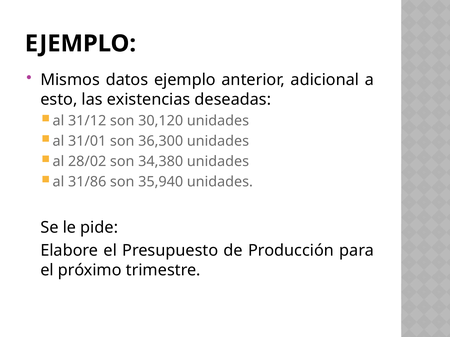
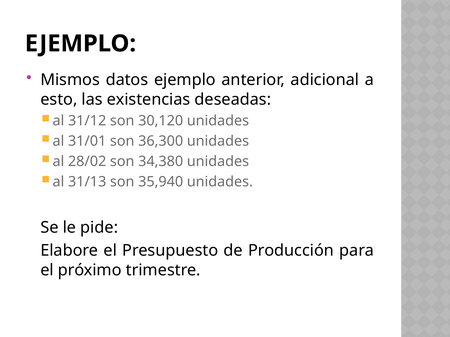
31/86: 31/86 -> 31/13
